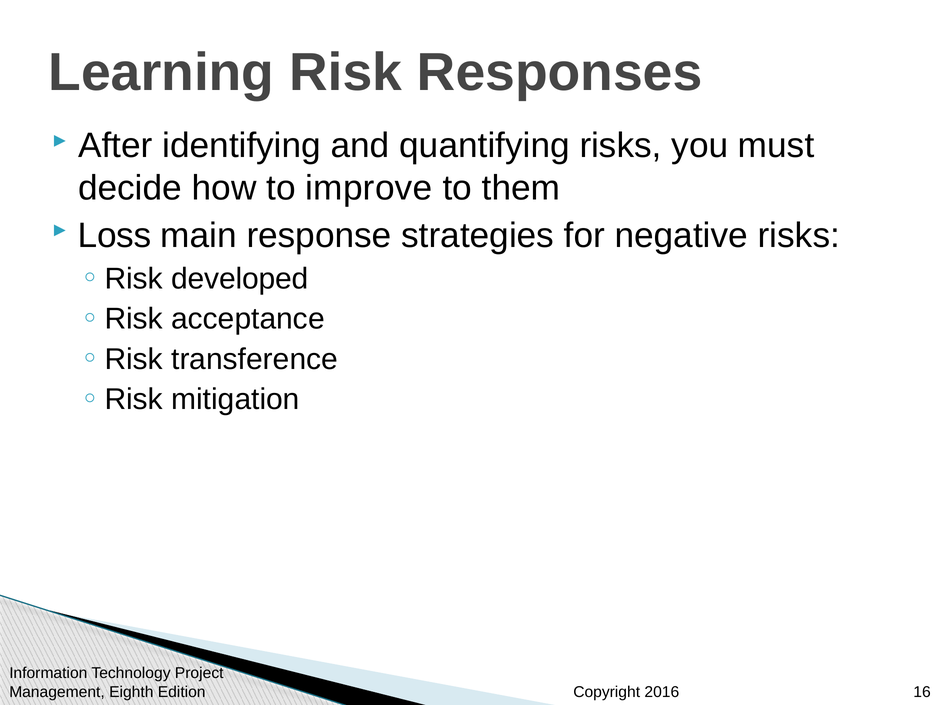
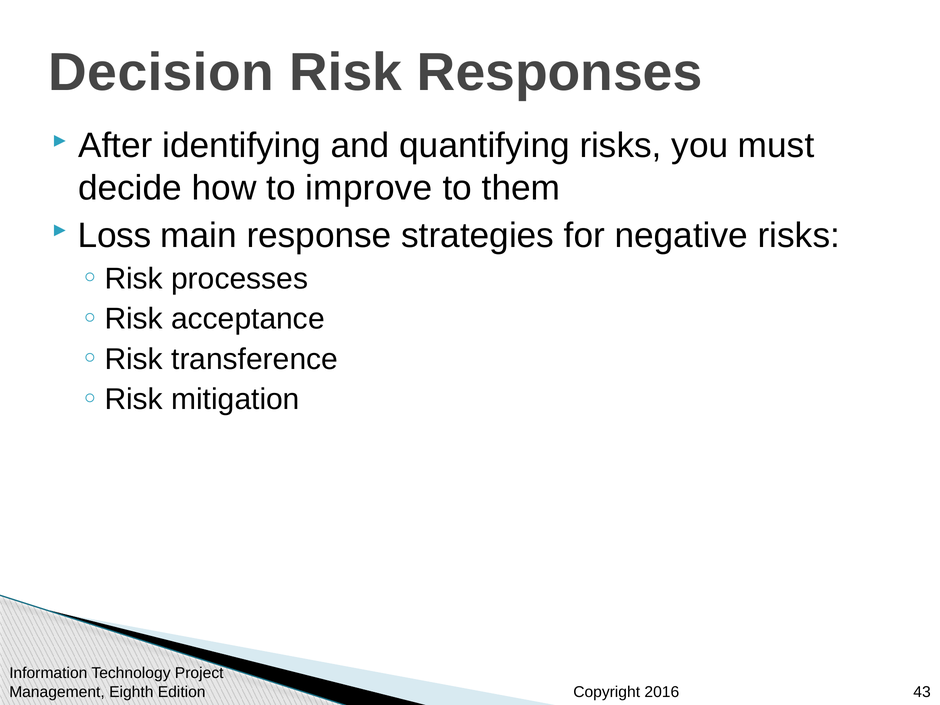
Learning: Learning -> Decision
developed: developed -> processes
16: 16 -> 43
